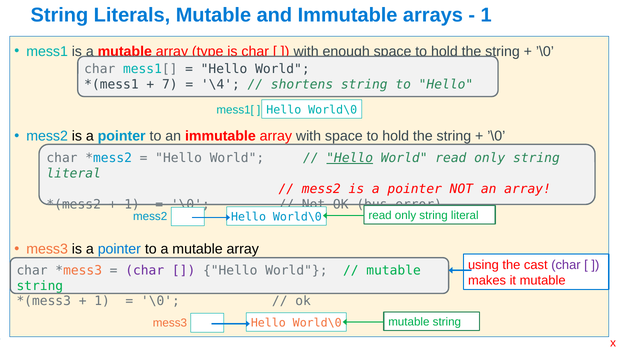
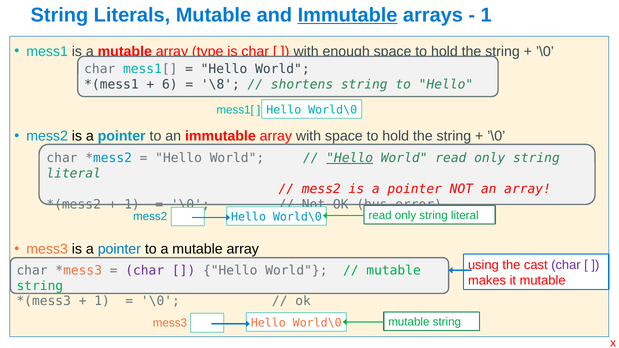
Immutable at (348, 15) underline: none -> present
7: 7 -> 6
\4: \4 -> \8
